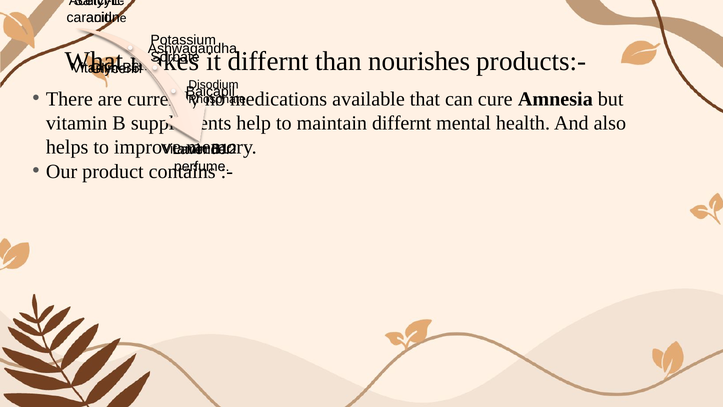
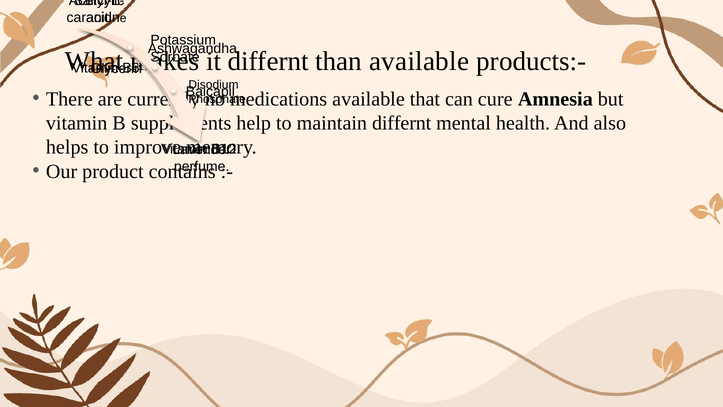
than nourishes: nourishes -> available
